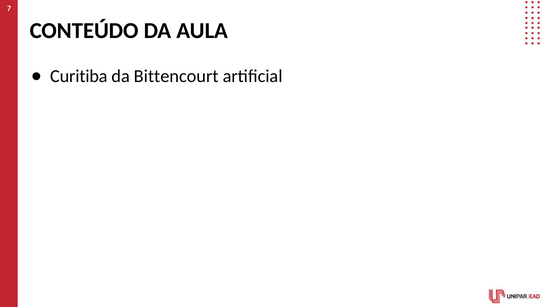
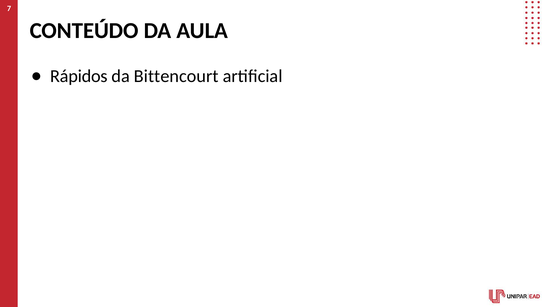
Curitiba: Curitiba -> Rápidos
